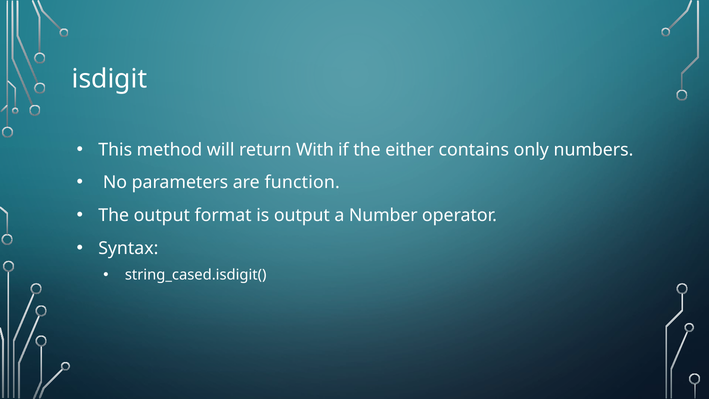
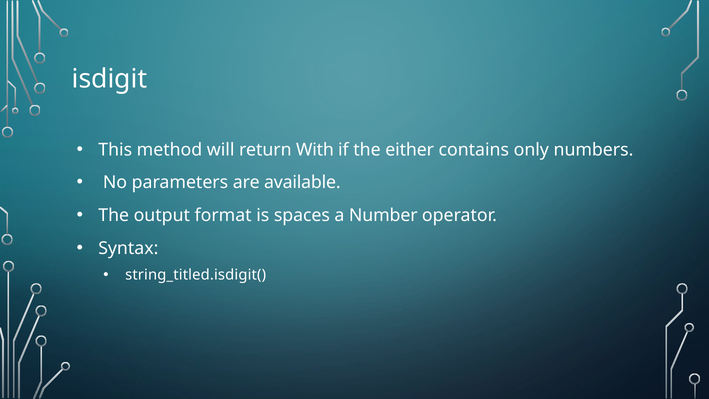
function: function -> available
is output: output -> spaces
string_cased.isdigit(: string_cased.isdigit( -> string_titled.isdigit(
